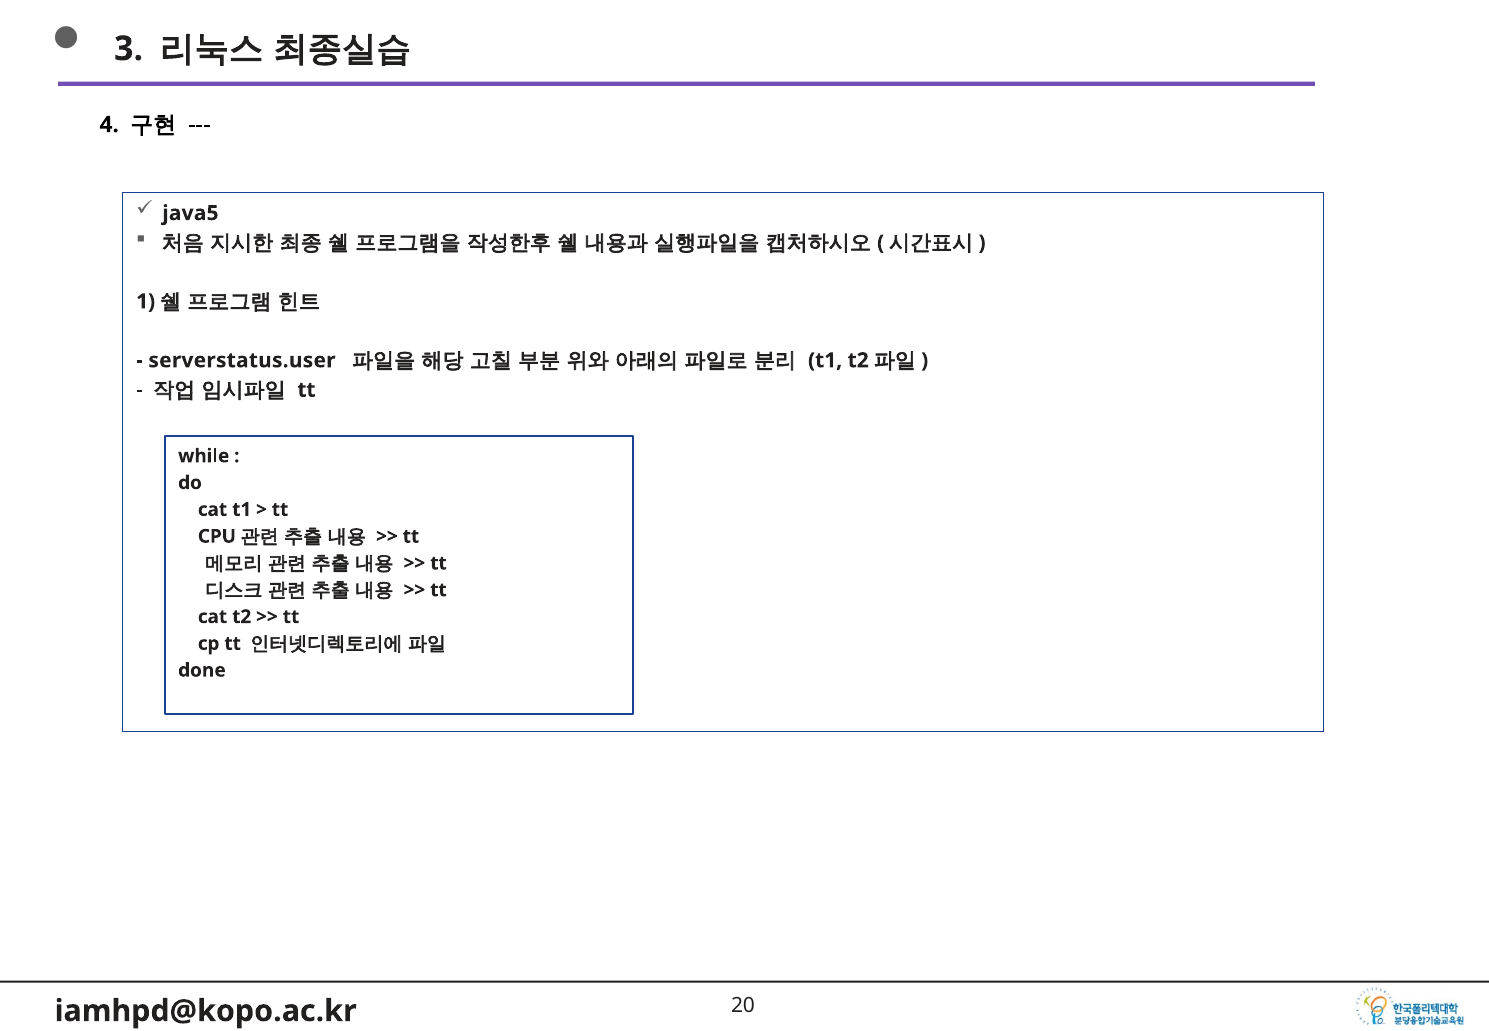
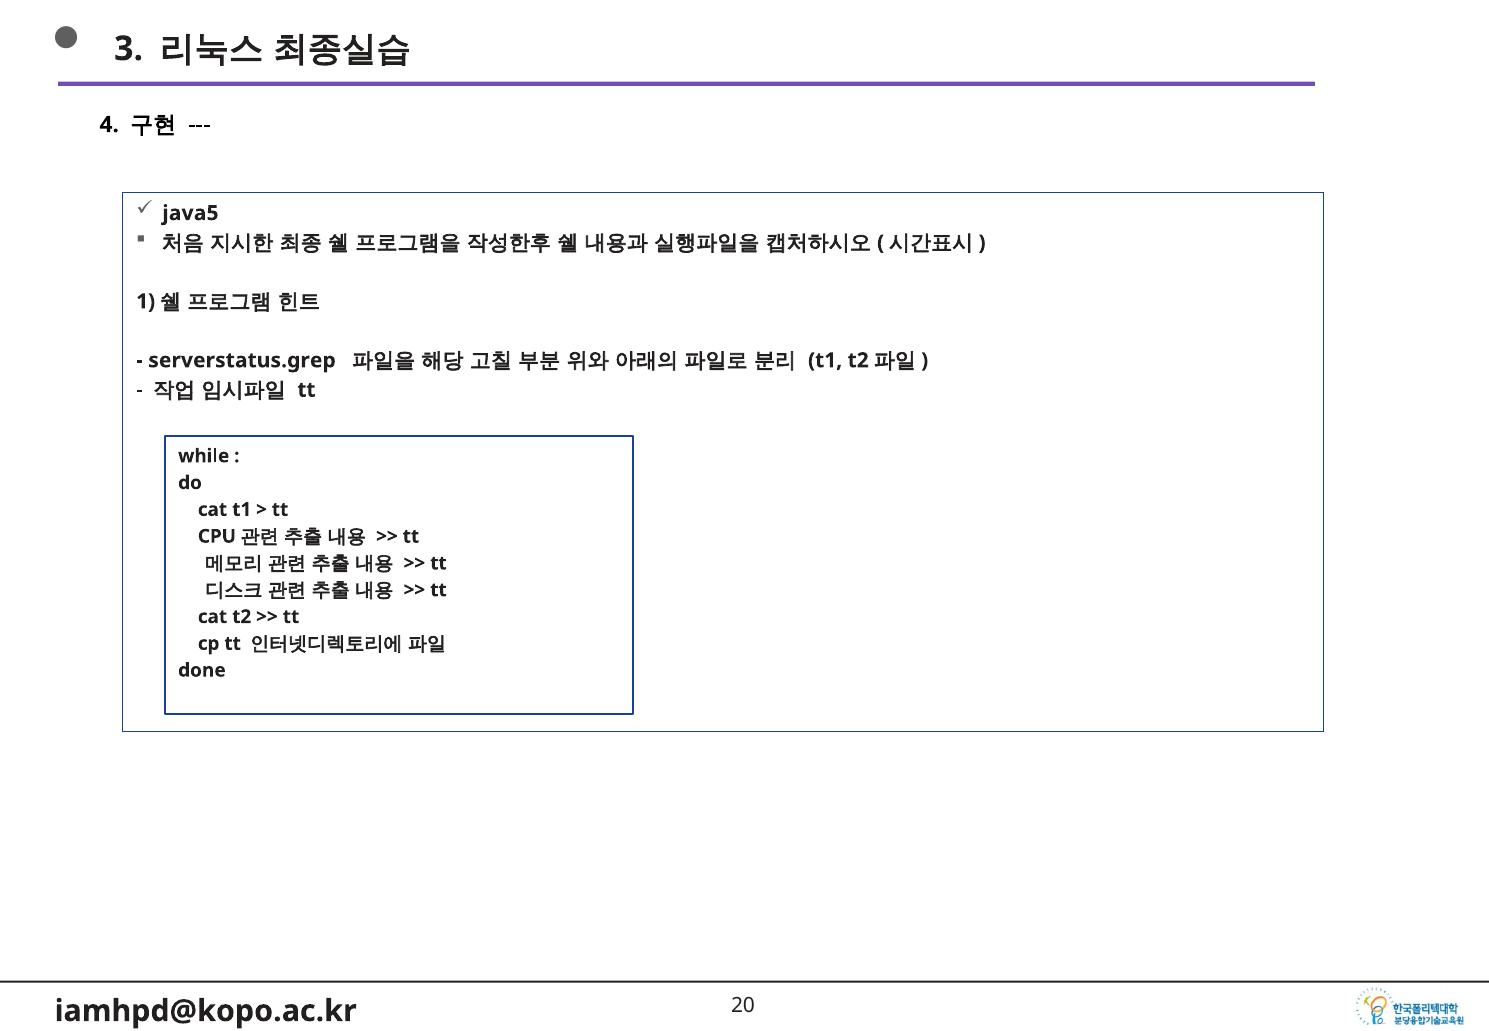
serverstatus.user: serverstatus.user -> serverstatus.grep
